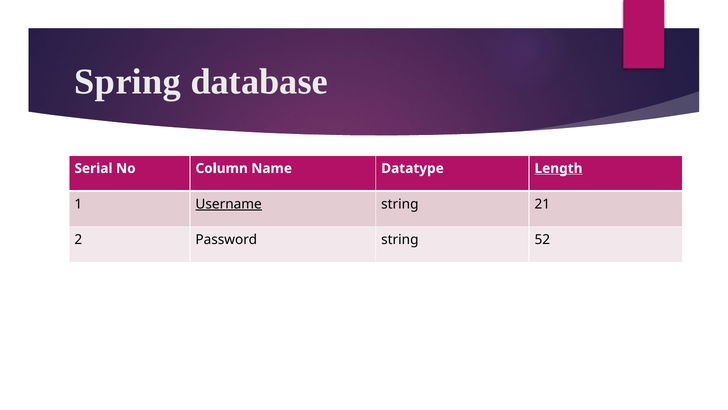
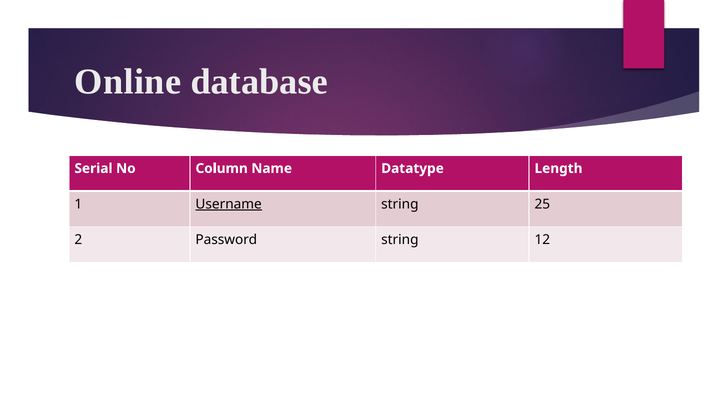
Spring: Spring -> Online
Length underline: present -> none
21: 21 -> 25
52: 52 -> 12
